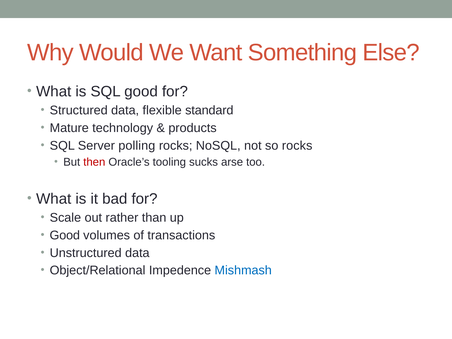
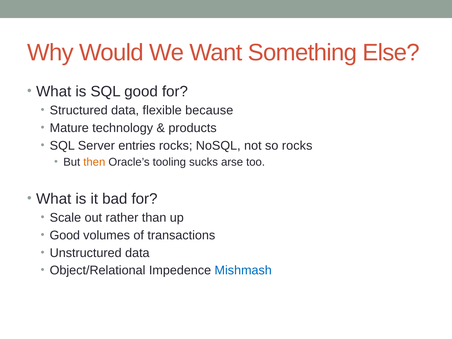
standard: standard -> because
polling: polling -> entries
then colour: red -> orange
